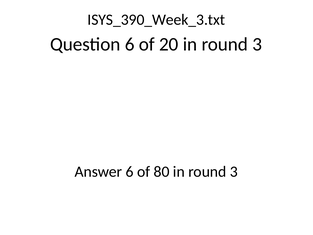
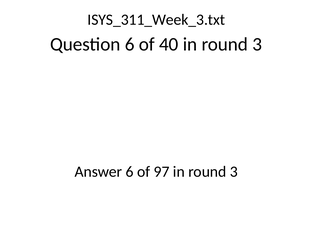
ISYS_390_Week_3.txt: ISYS_390_Week_3.txt -> ISYS_311_Week_3.txt
20: 20 -> 40
80: 80 -> 97
